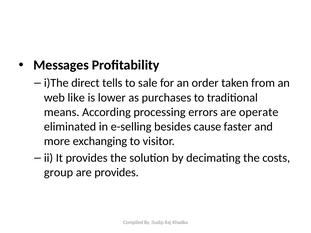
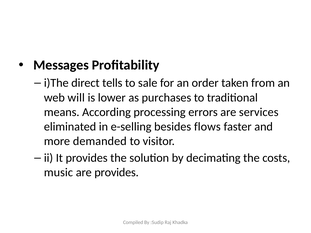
like: like -> will
operate: operate -> services
cause: cause -> flows
exchanging: exchanging -> demanded
group: group -> music
